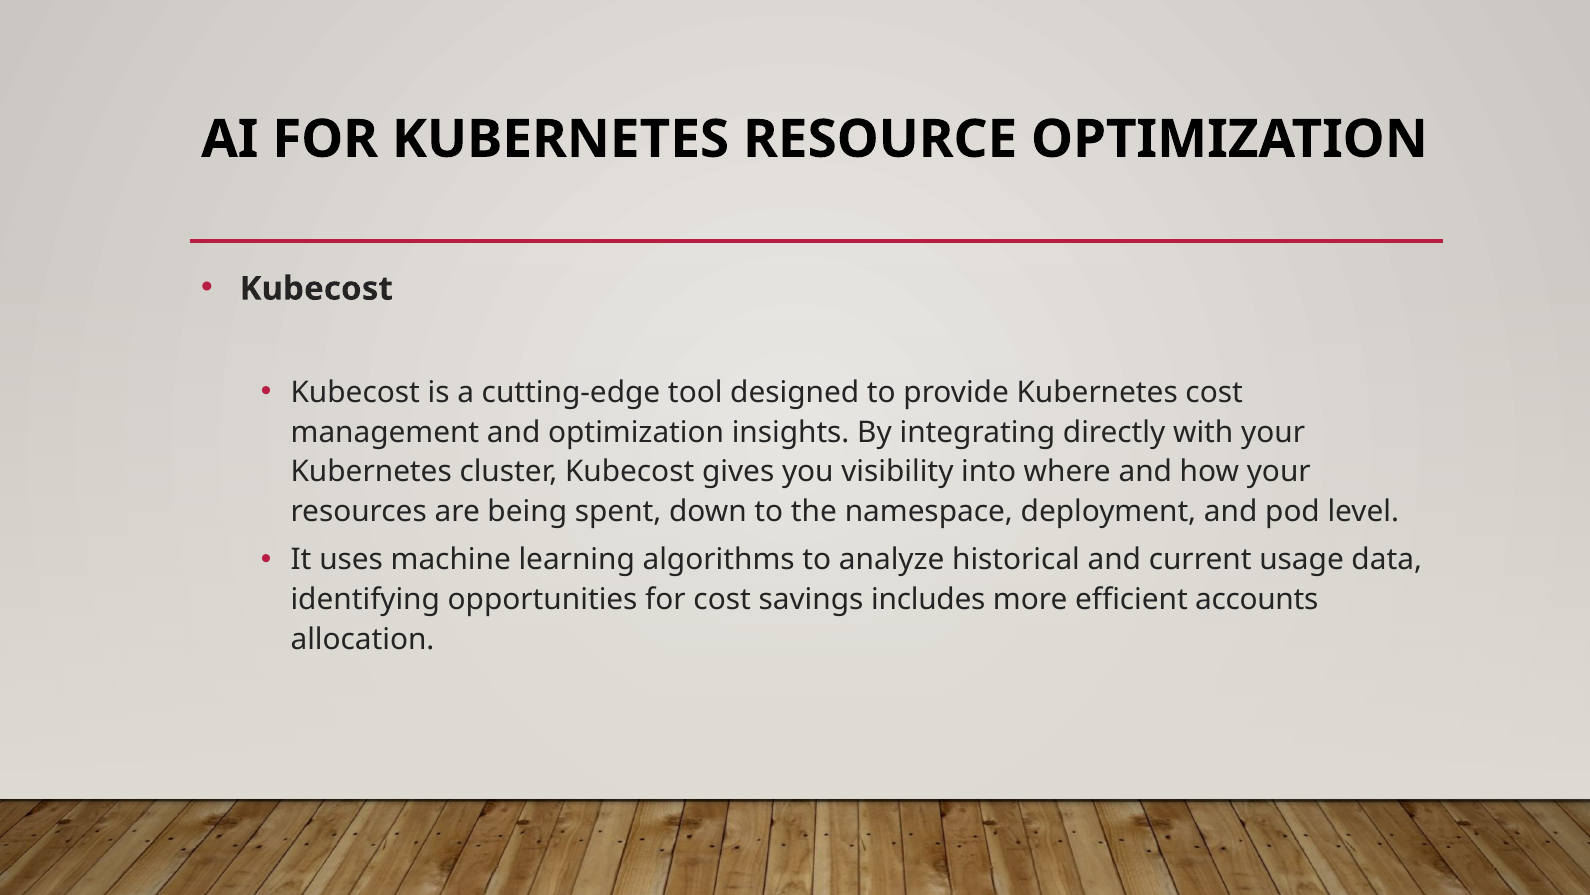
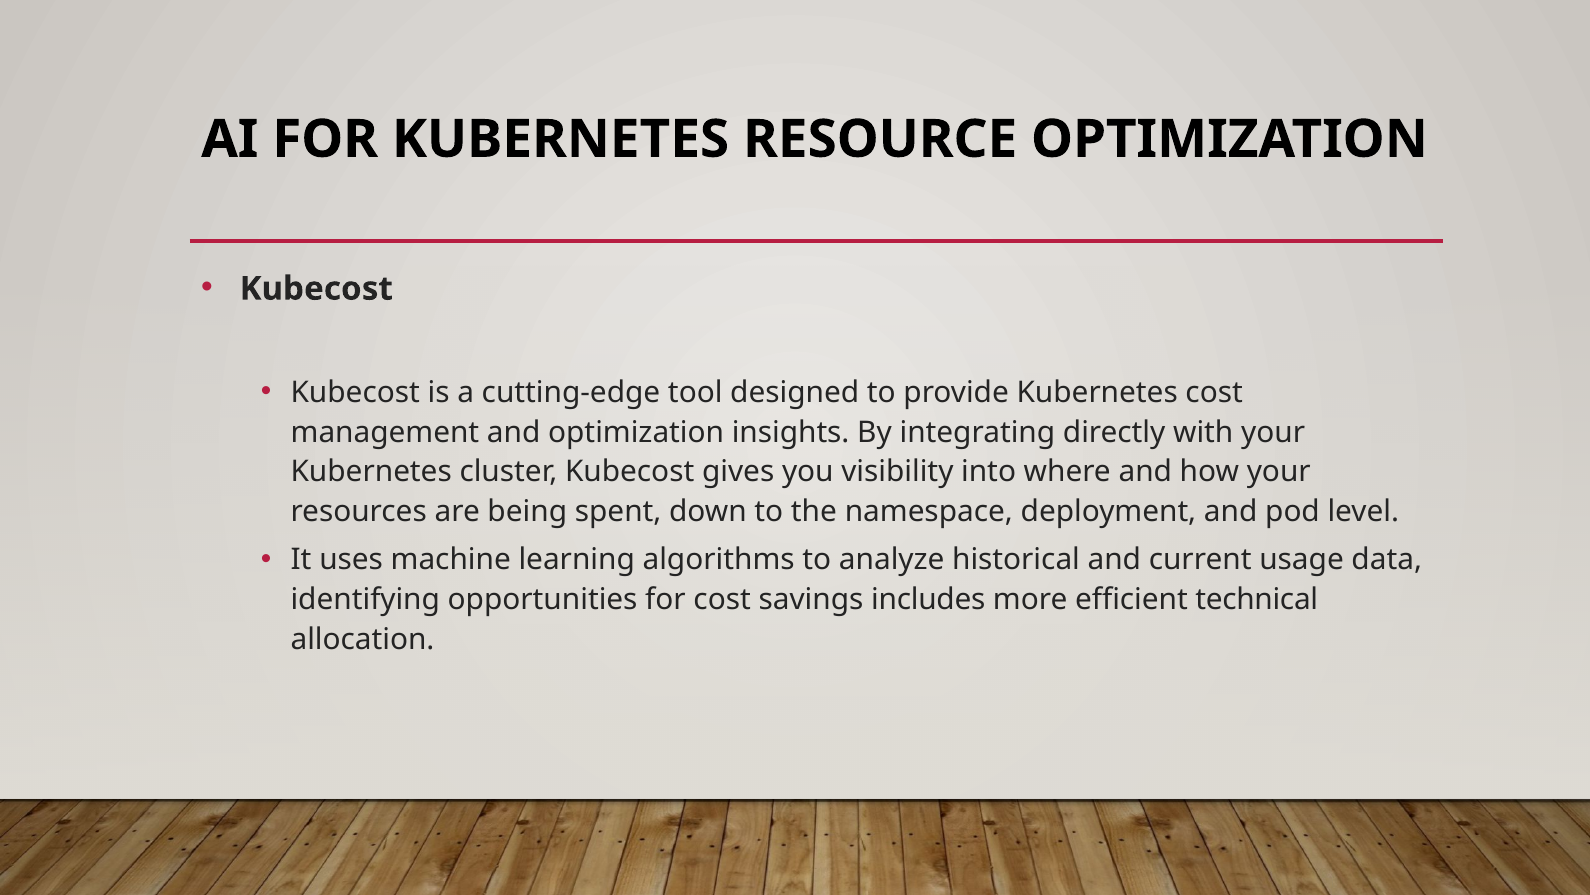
accounts: accounts -> technical
